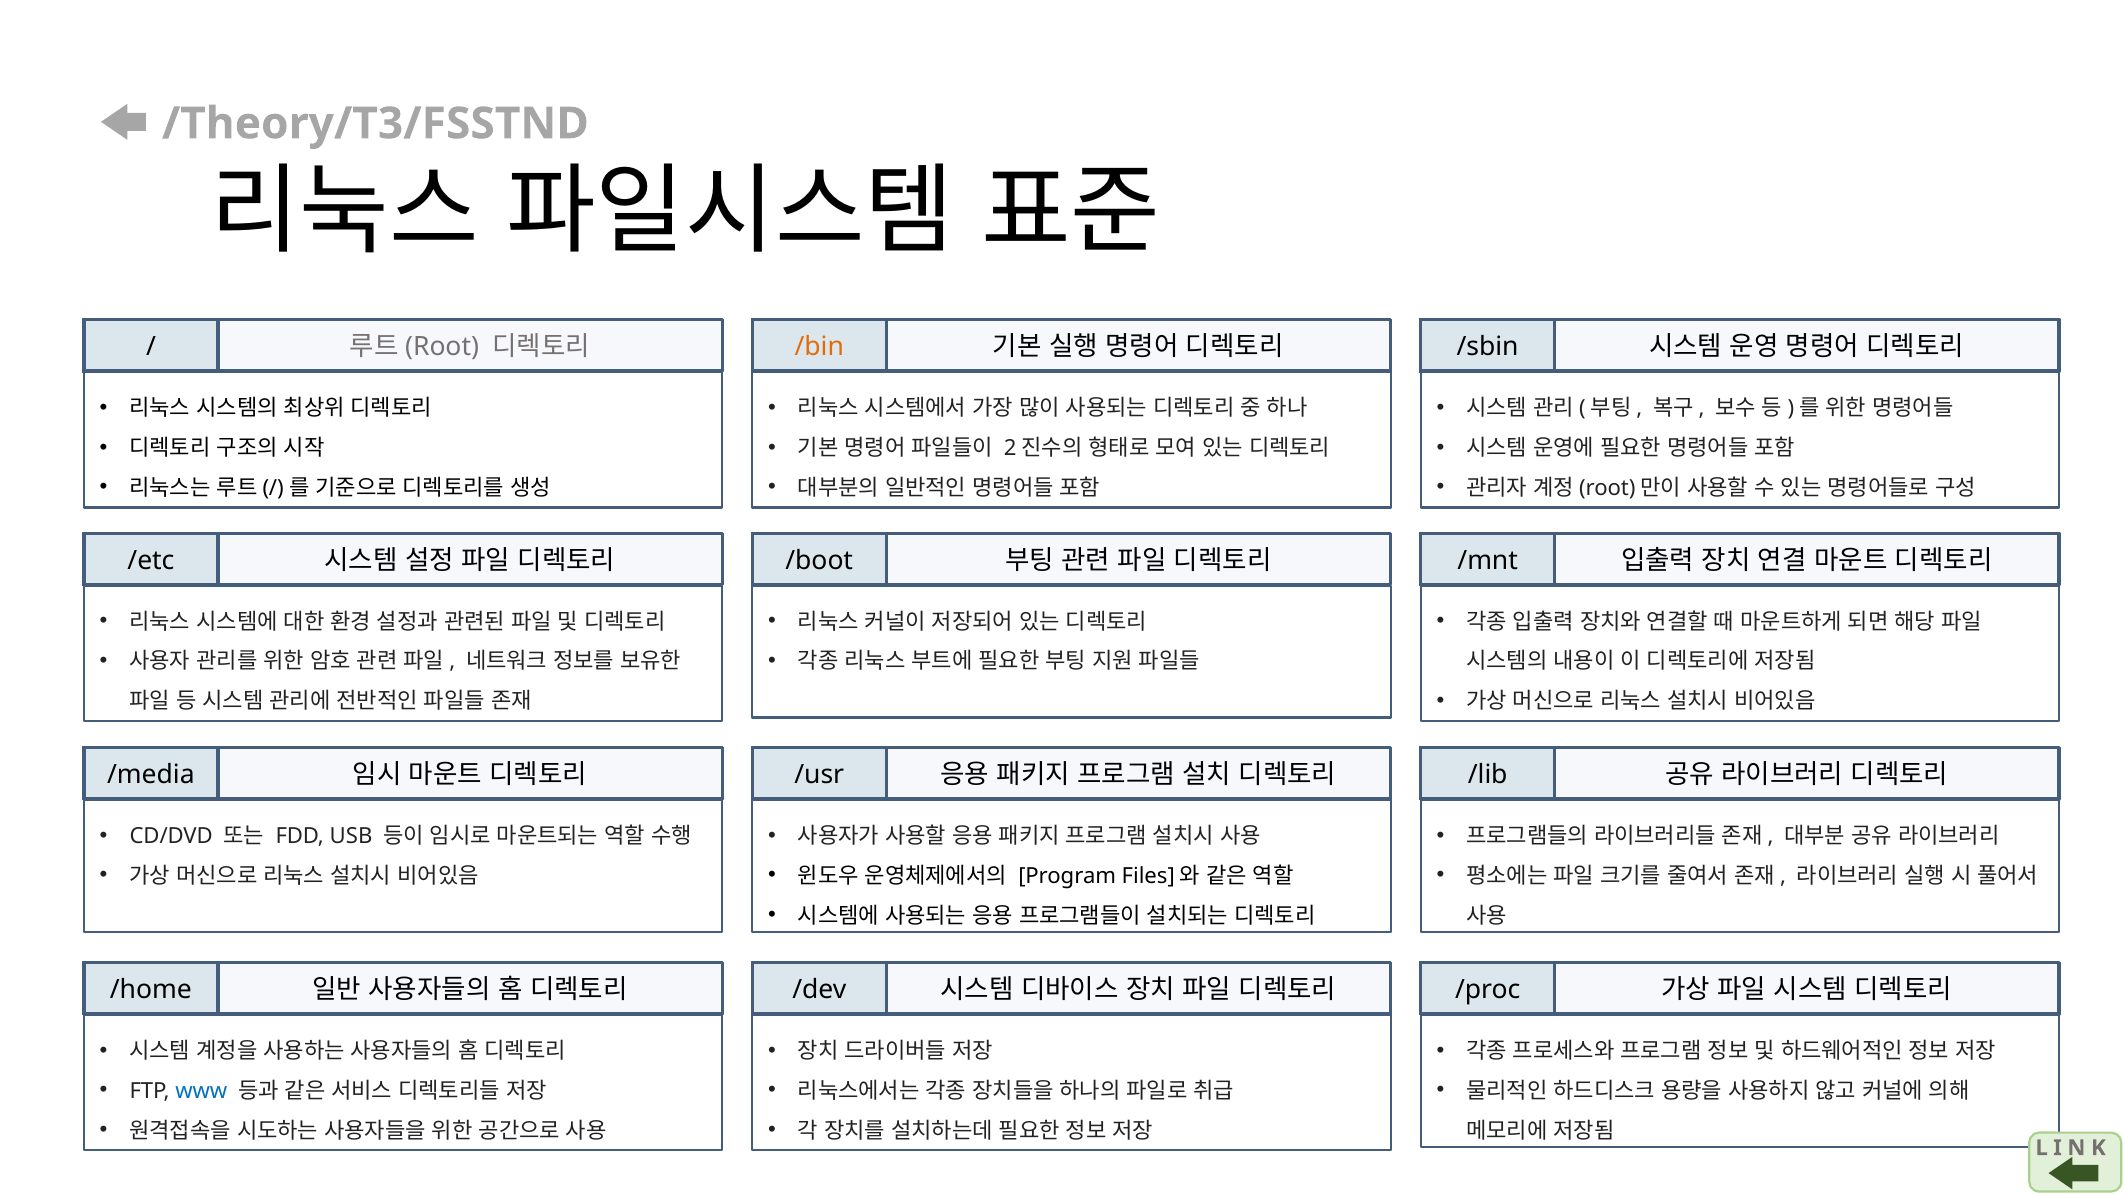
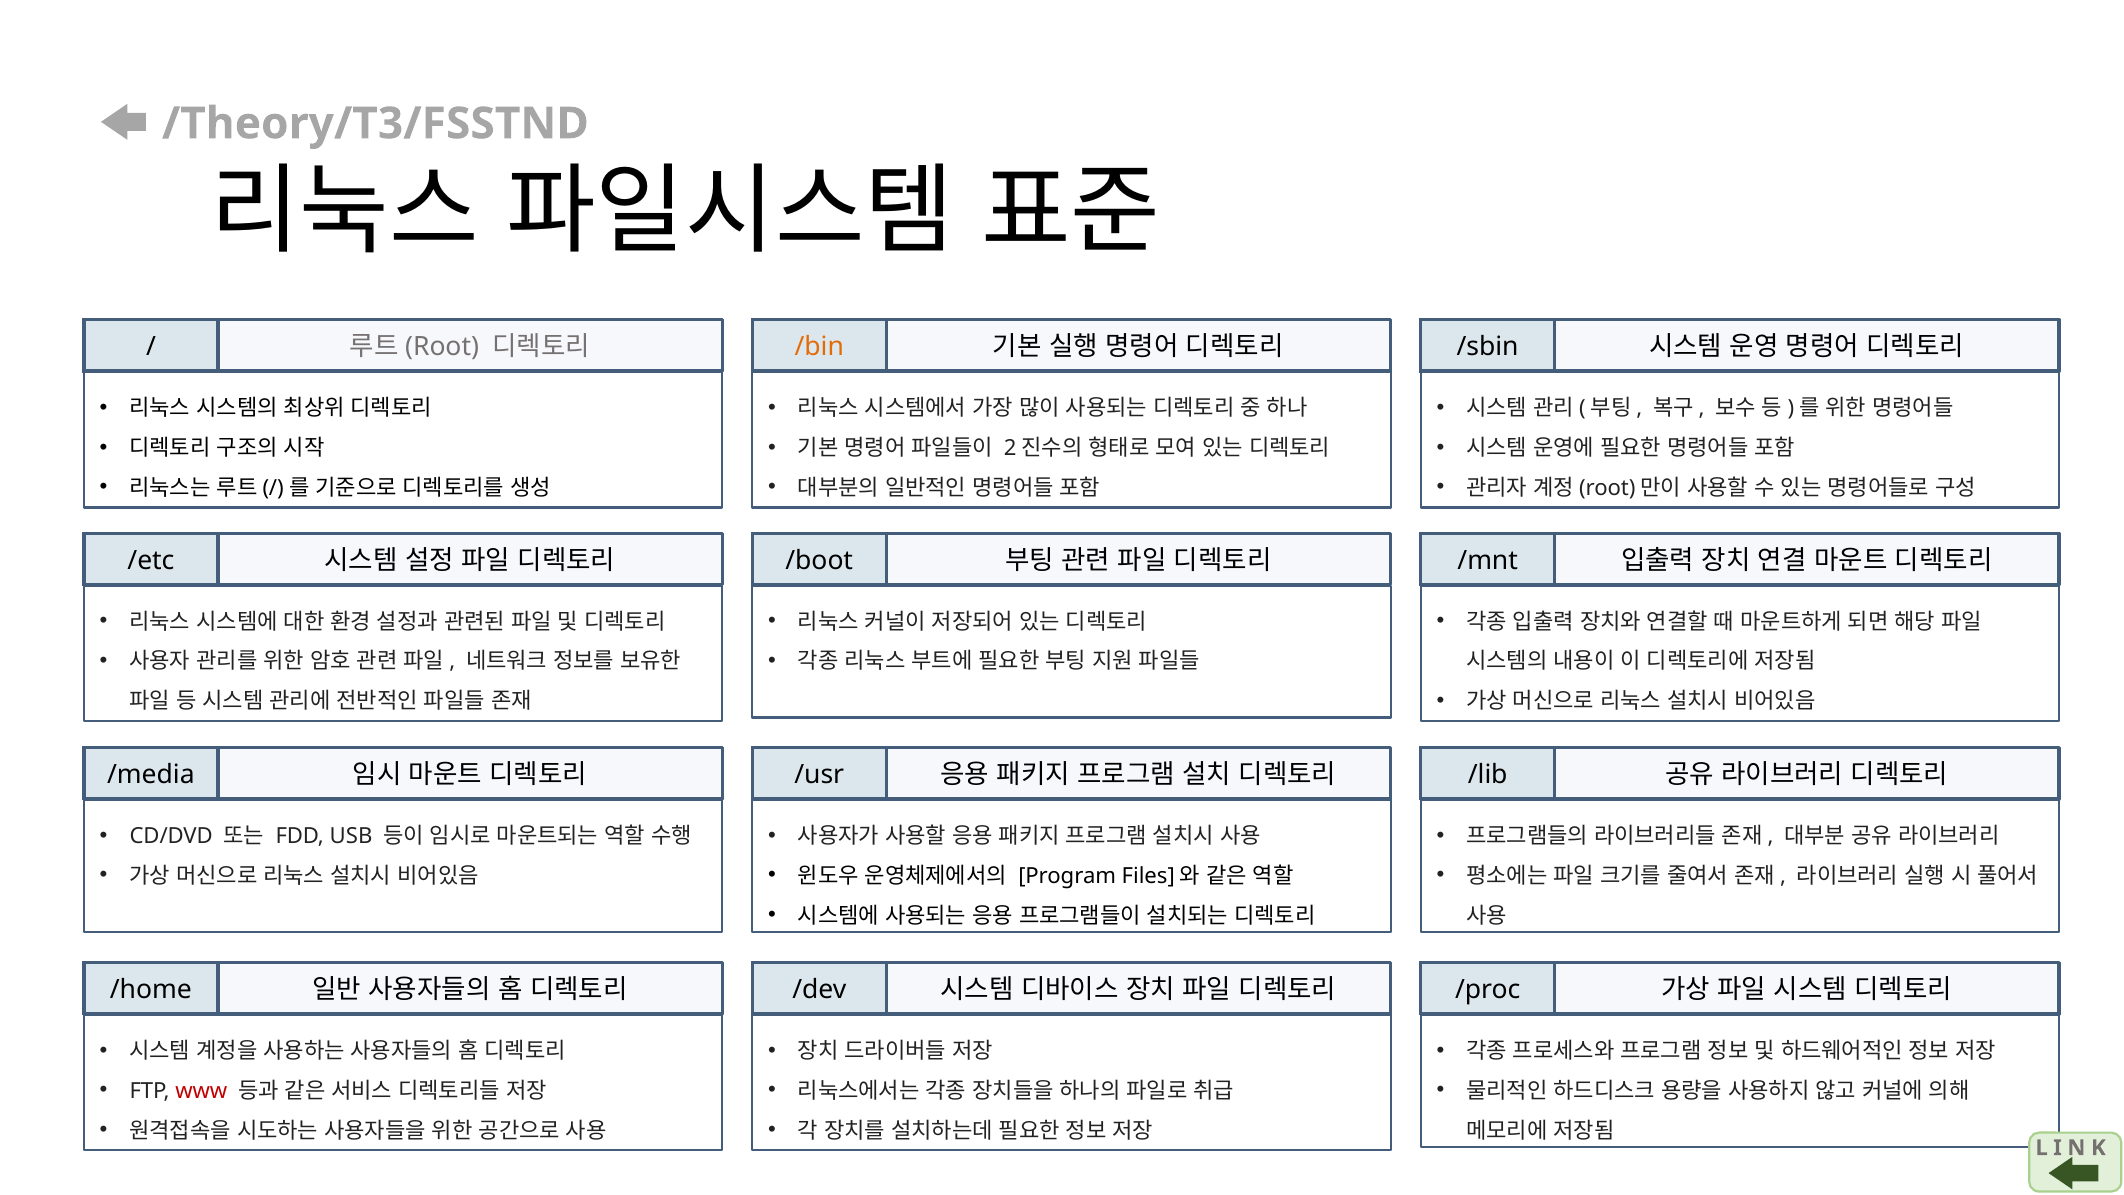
www colour: blue -> red
